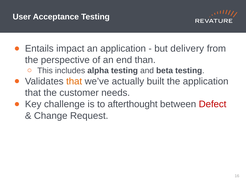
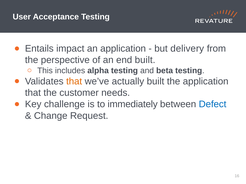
end than: than -> built
afterthought: afterthought -> immediately
Defect colour: red -> blue
